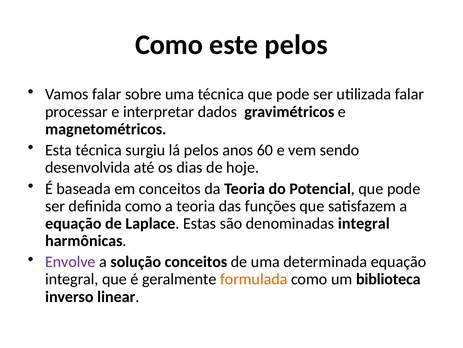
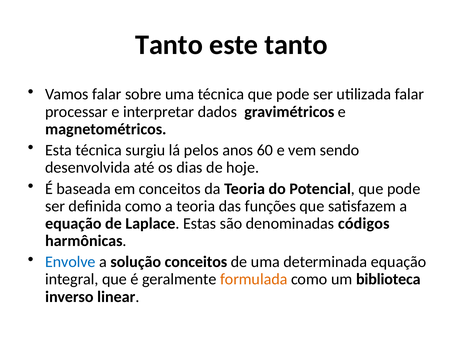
Como at (169, 45): Como -> Tanto
este pelos: pelos -> tanto
denominadas integral: integral -> códigos
Envolve colour: purple -> blue
